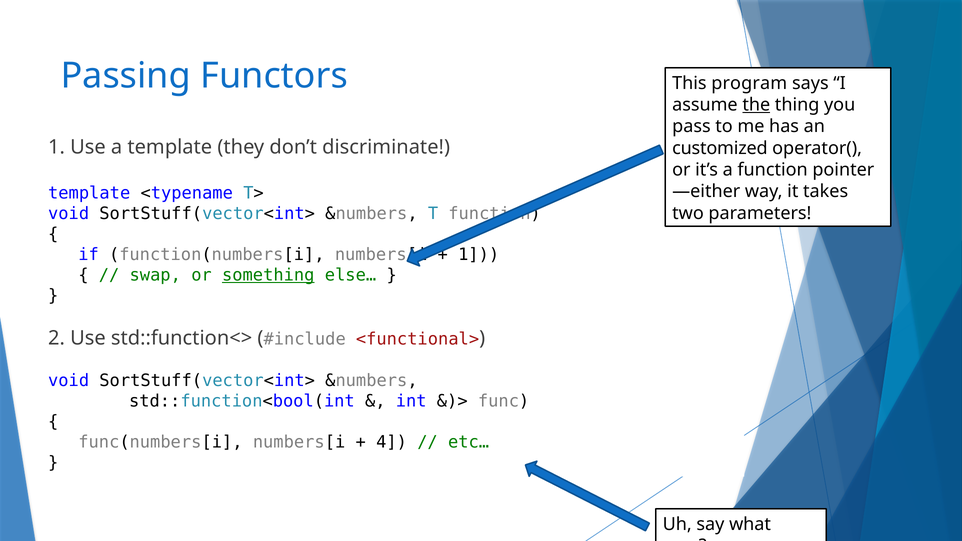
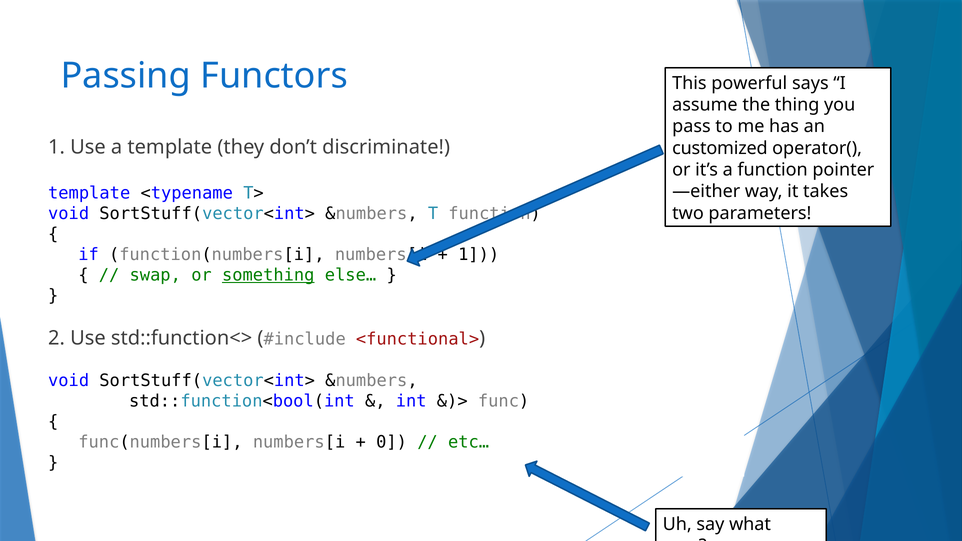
program: program -> powerful
the underline: present -> none
4: 4 -> 0
